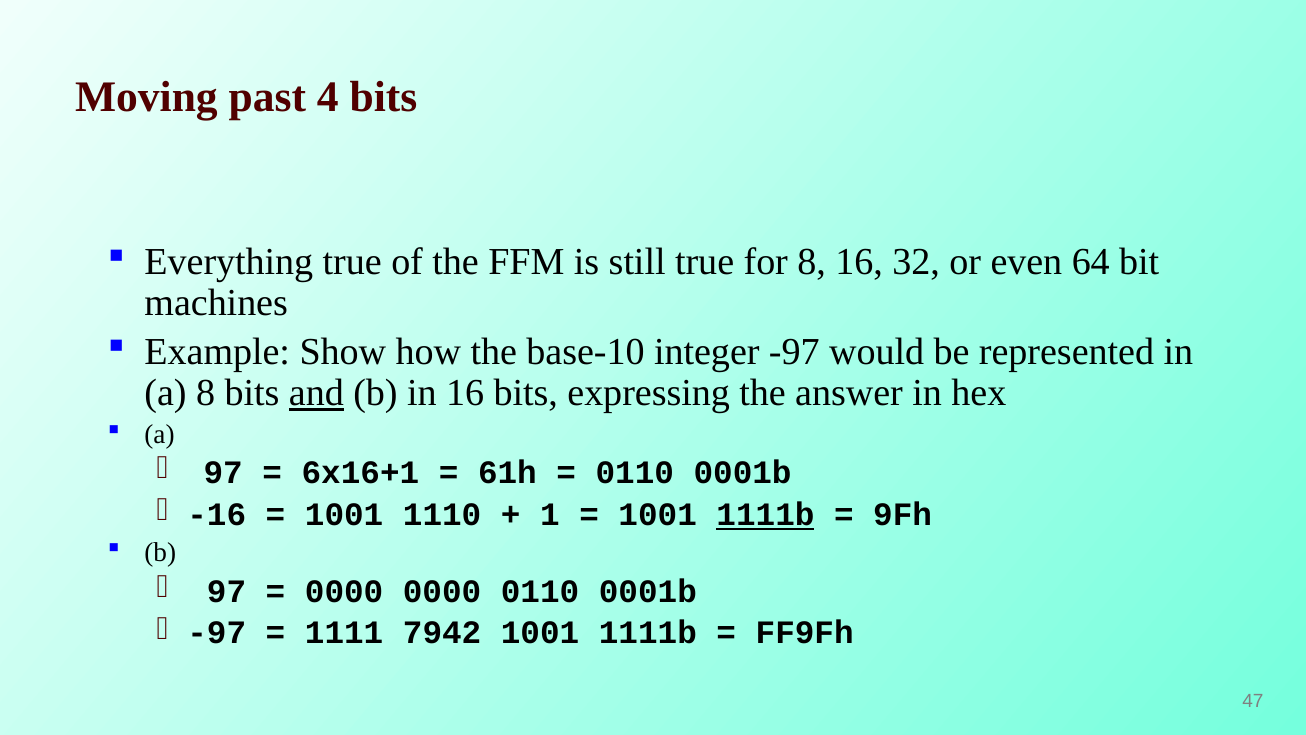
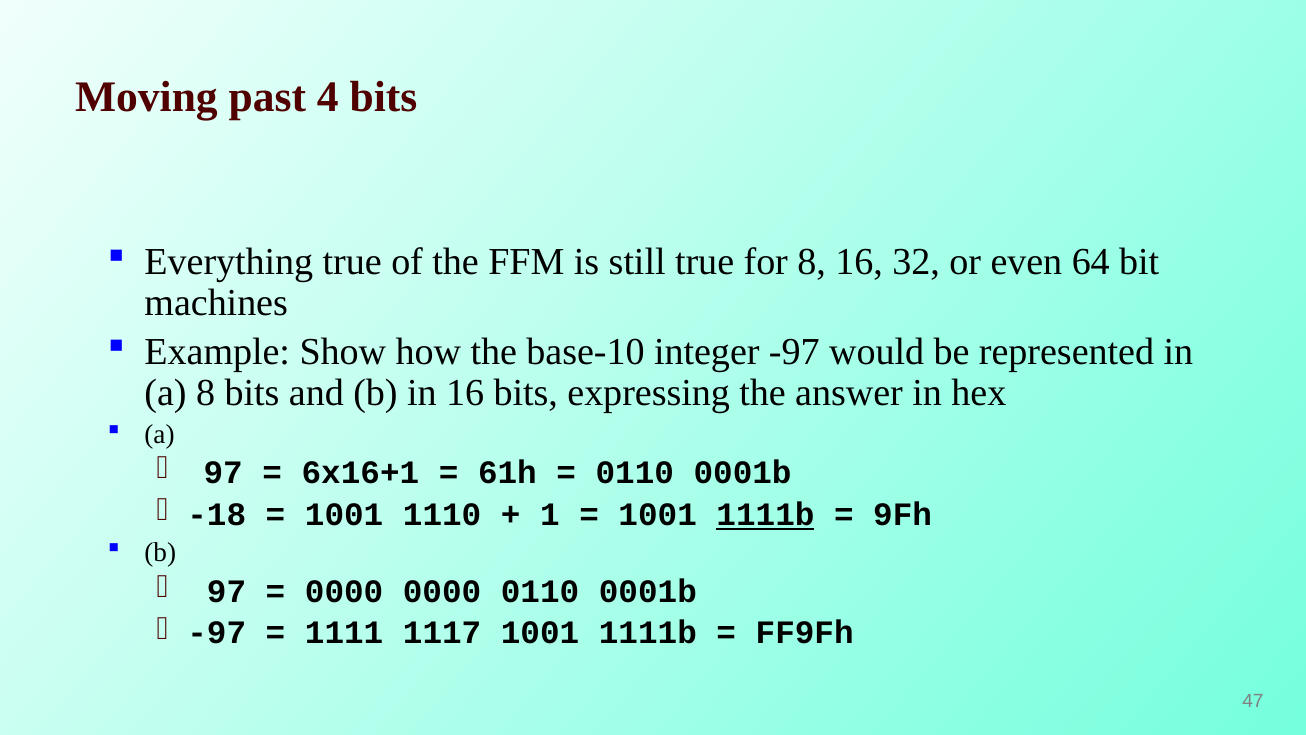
and underline: present -> none
-16: -16 -> -18
7942: 7942 -> 1117
